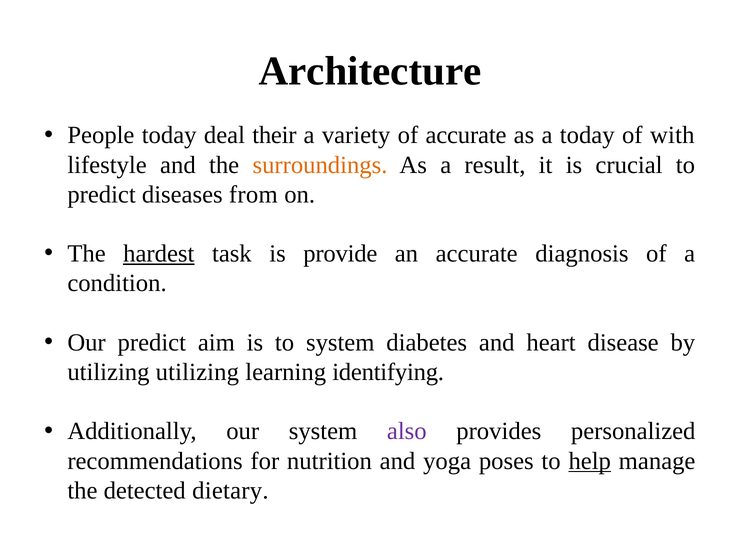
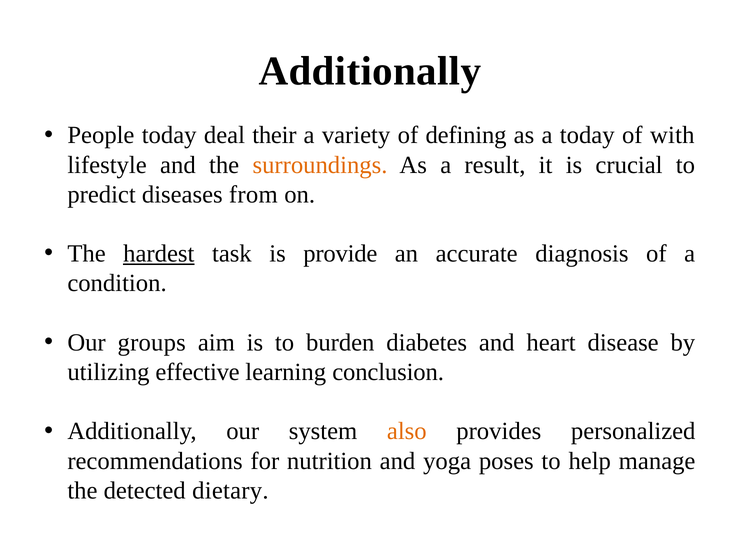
Architecture at (370, 71): Architecture -> Additionally
of accurate: accurate -> defining
Our predict: predict -> groups
to system: system -> burden
utilizing utilizing: utilizing -> effective
identifying: identifying -> conclusion
also colour: purple -> orange
help underline: present -> none
